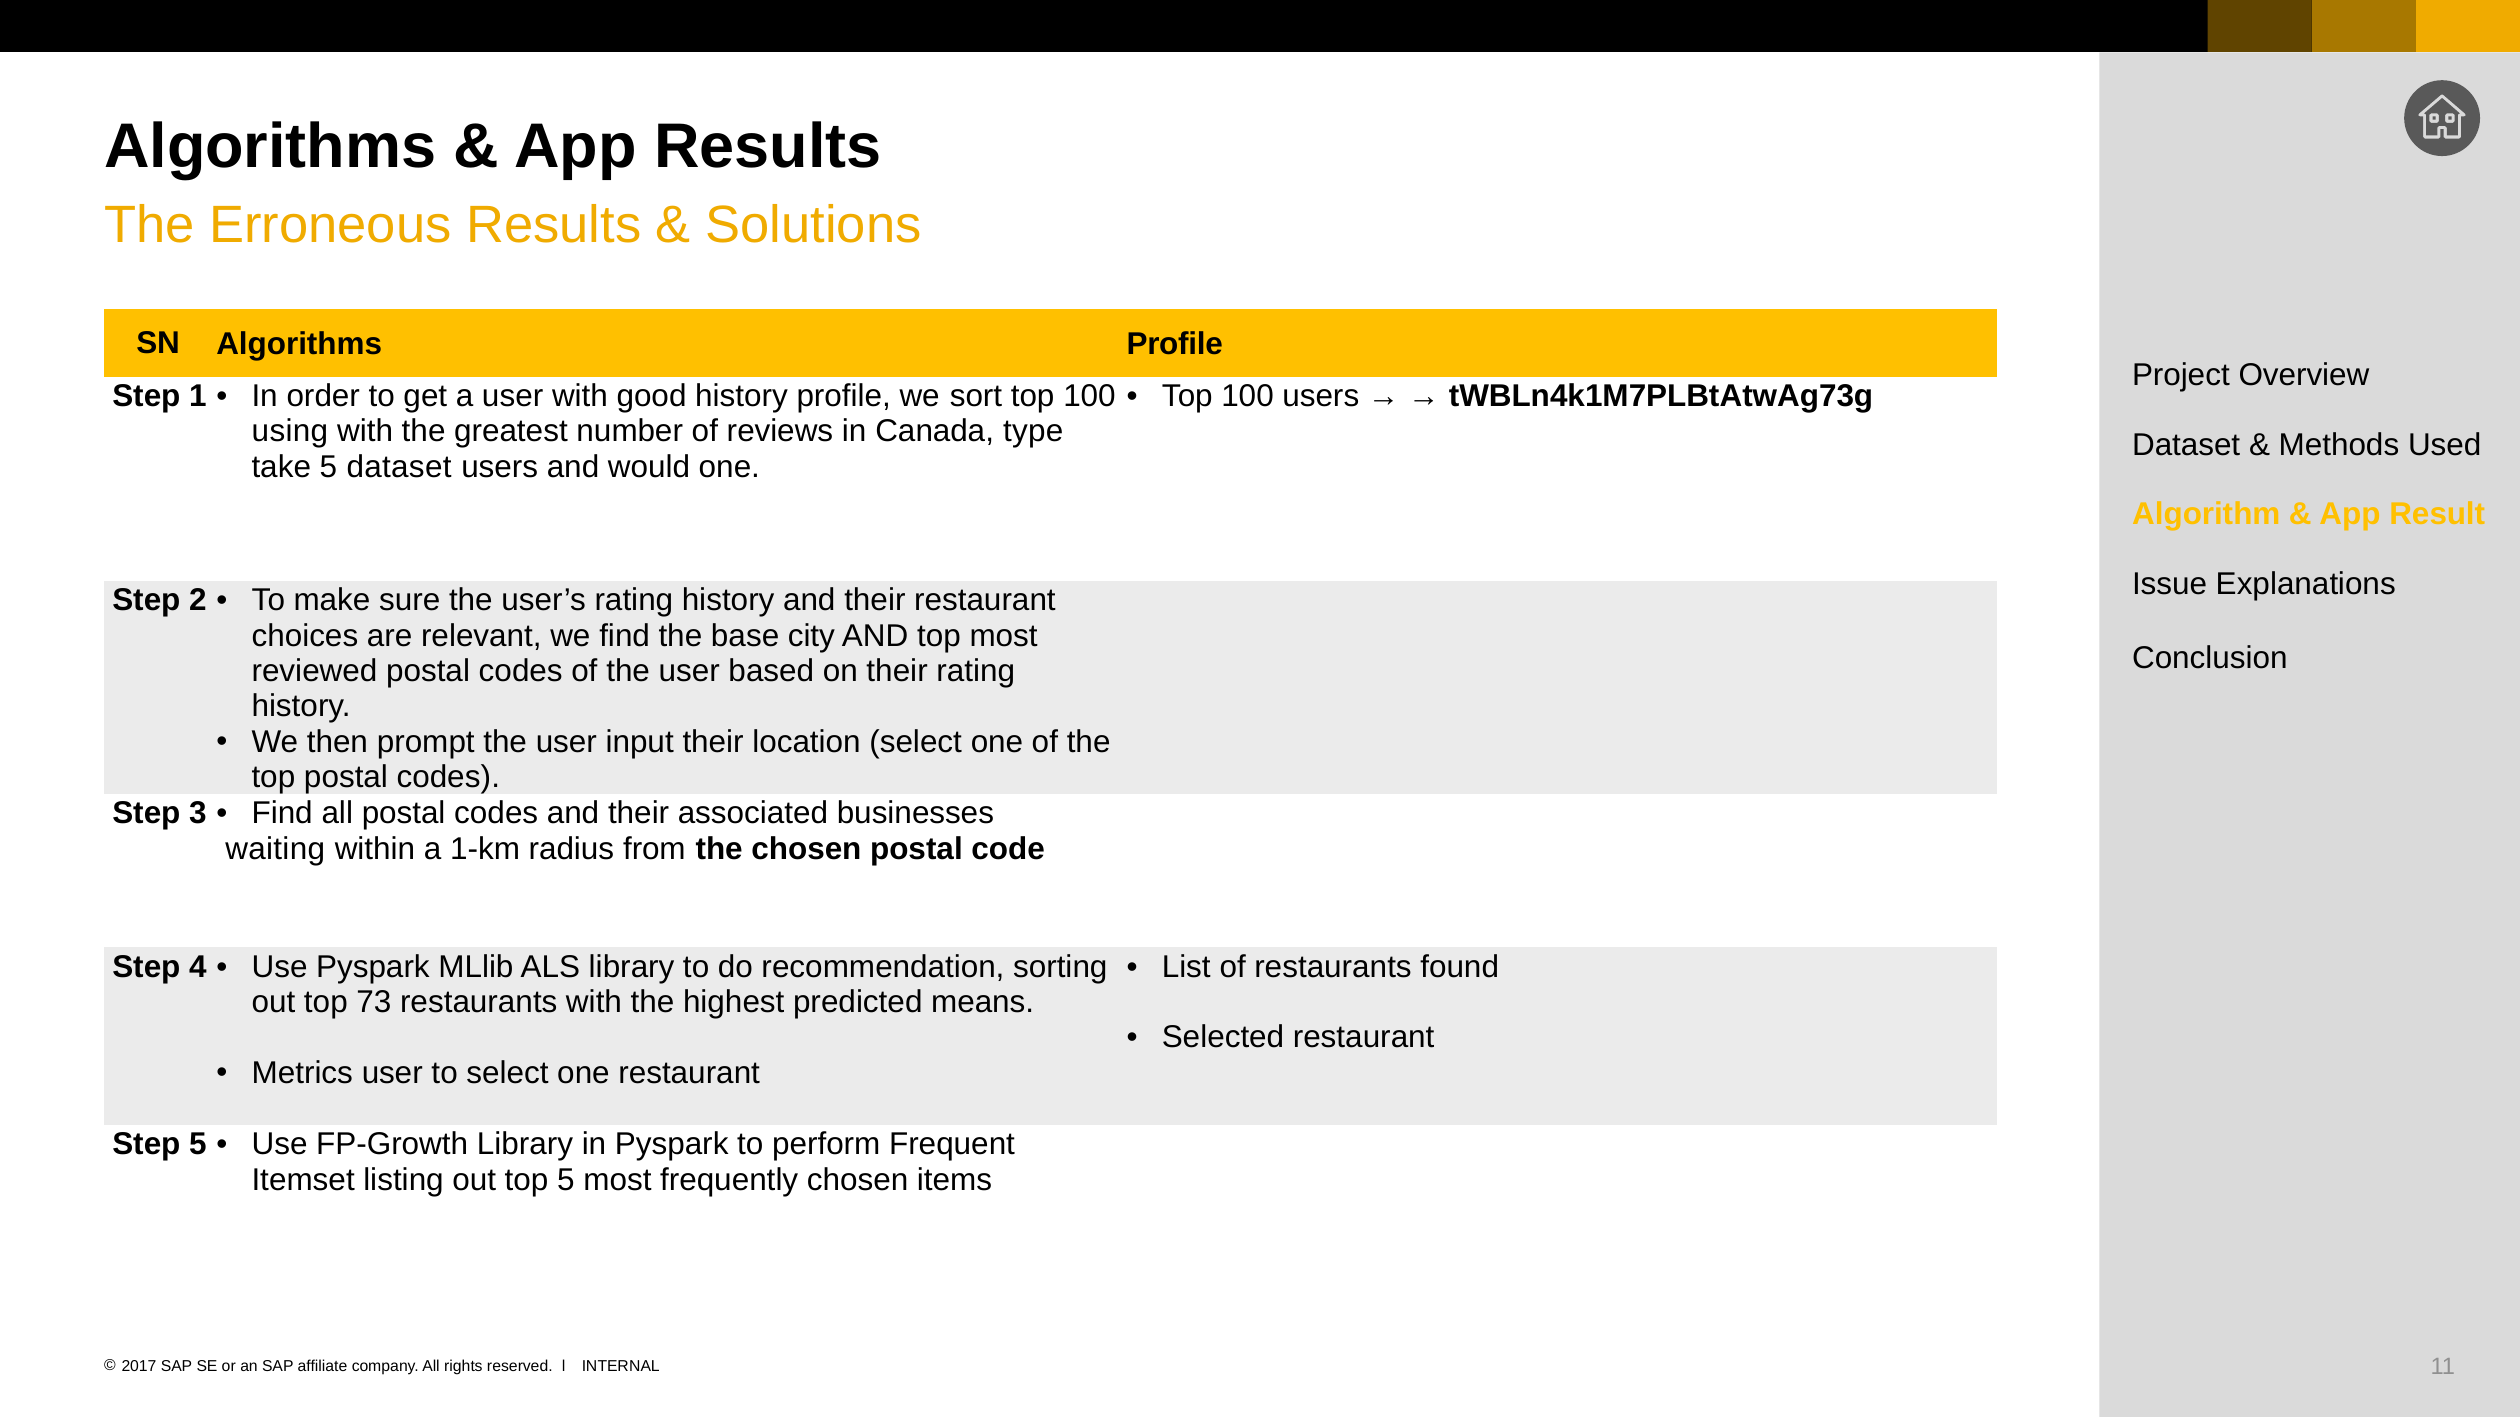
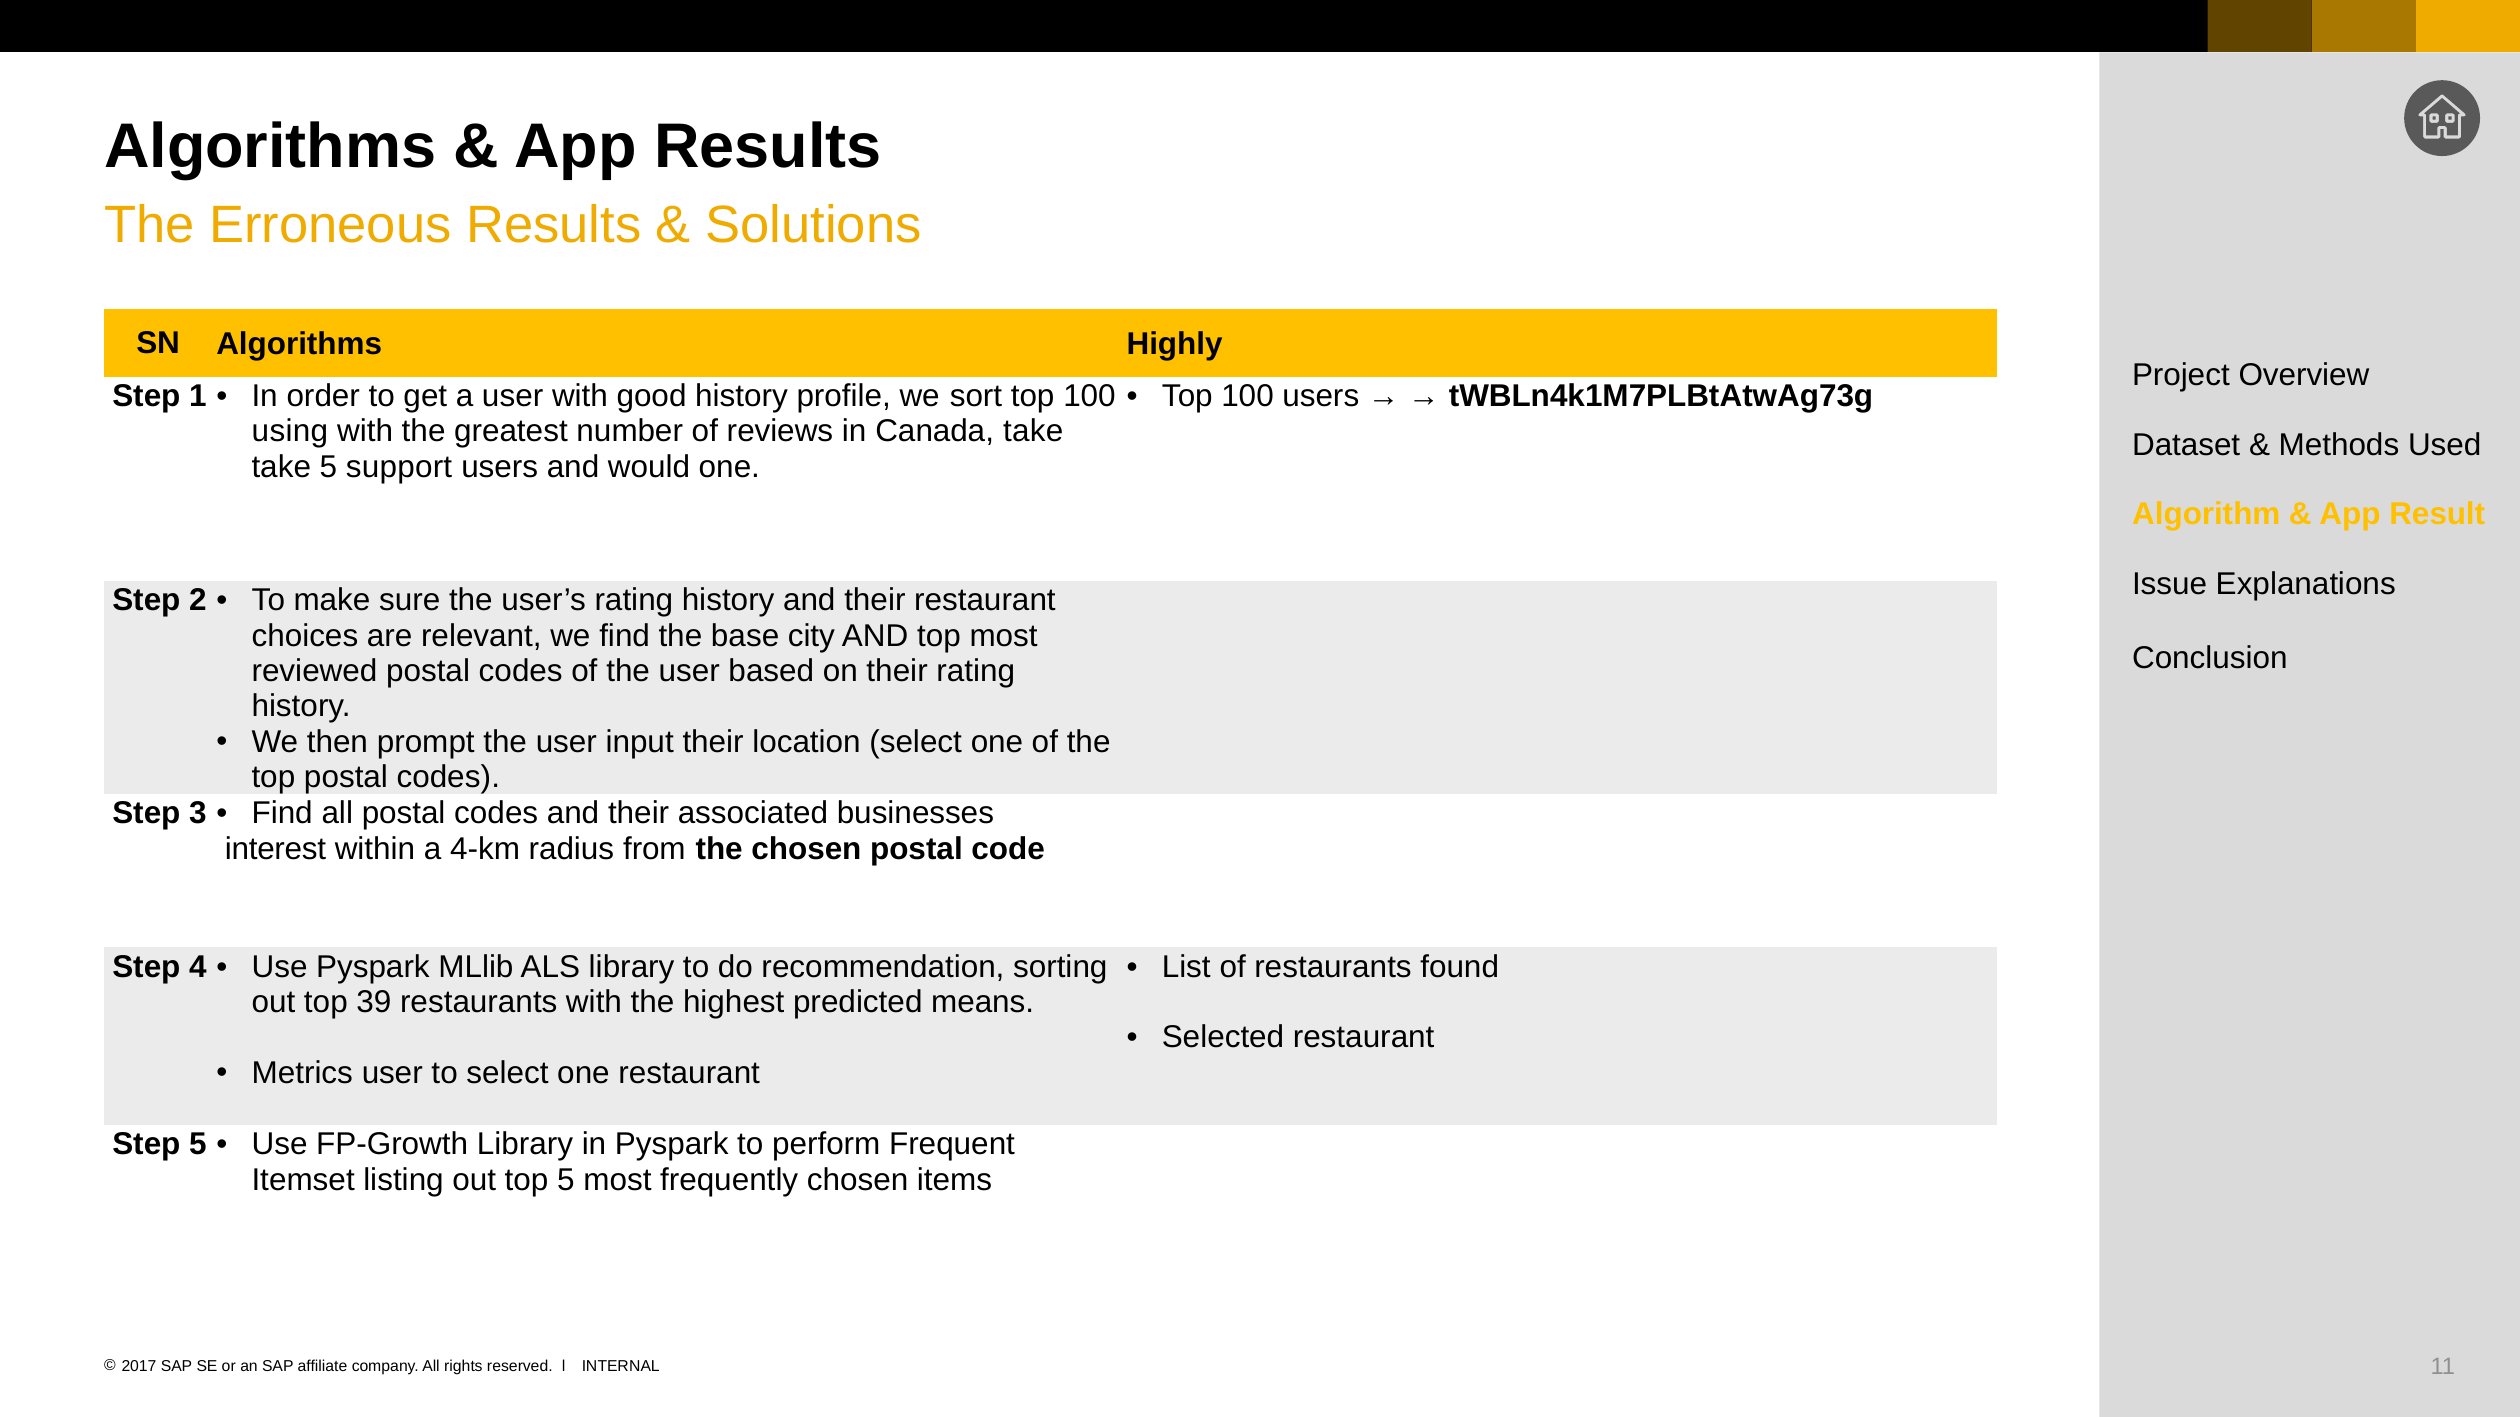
Algorithms Profile: Profile -> Highly
Canada type: type -> take
5 dataset: dataset -> support
waiting: waiting -> interest
1-km: 1-km -> 4-km
73: 73 -> 39
